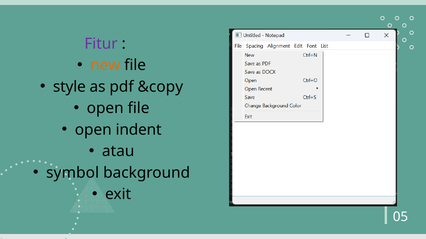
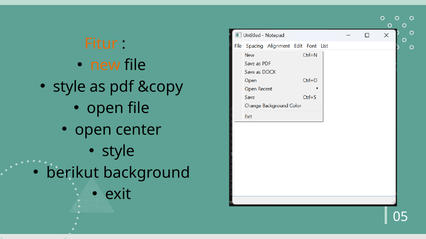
Fitur colour: purple -> orange
indent: indent -> center
atau at (118, 152): atau -> style
symbol: symbol -> berikut
